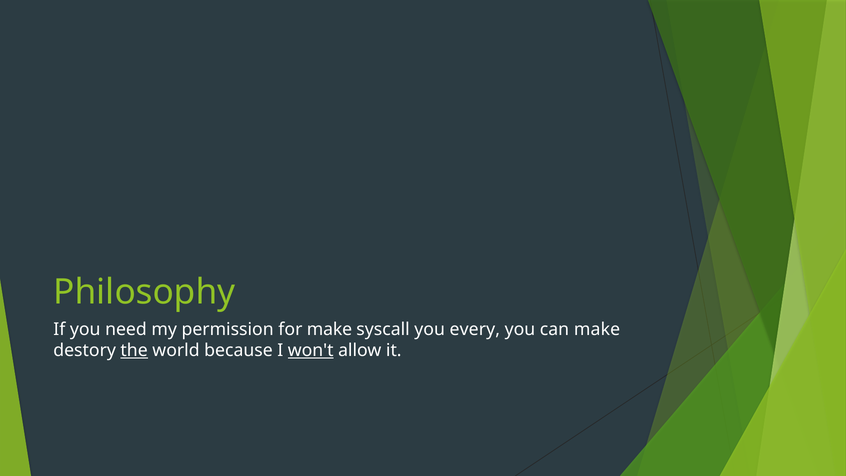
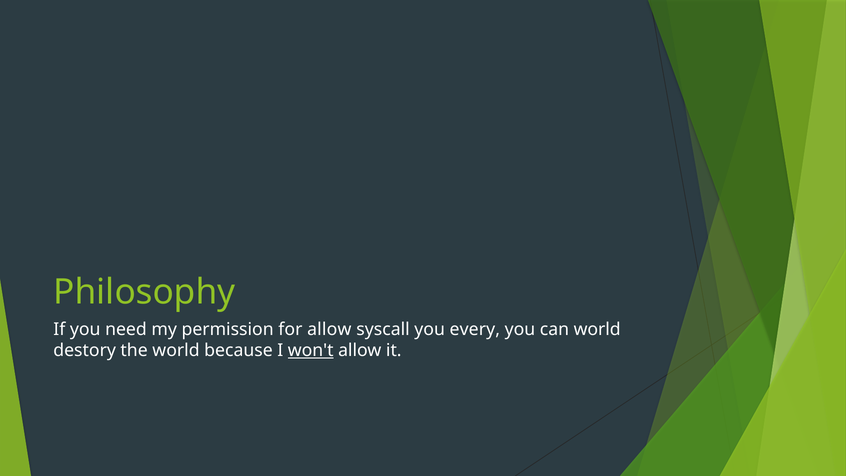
for make: make -> allow
can make: make -> world
the underline: present -> none
